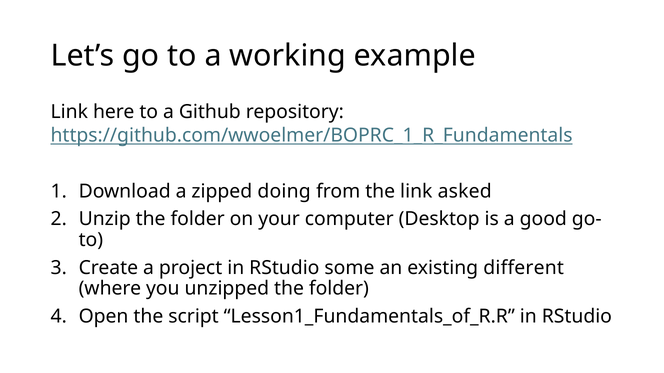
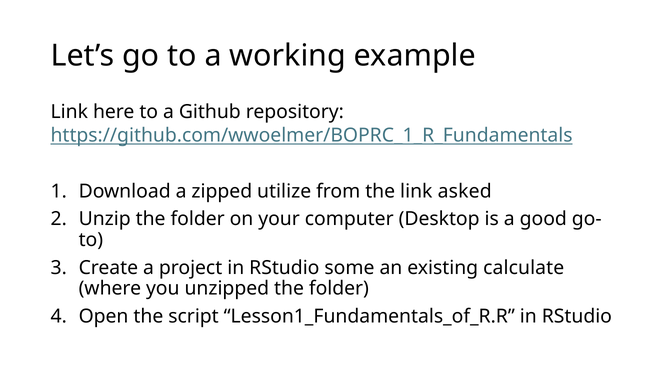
doing: doing -> utilize
different: different -> calculate
